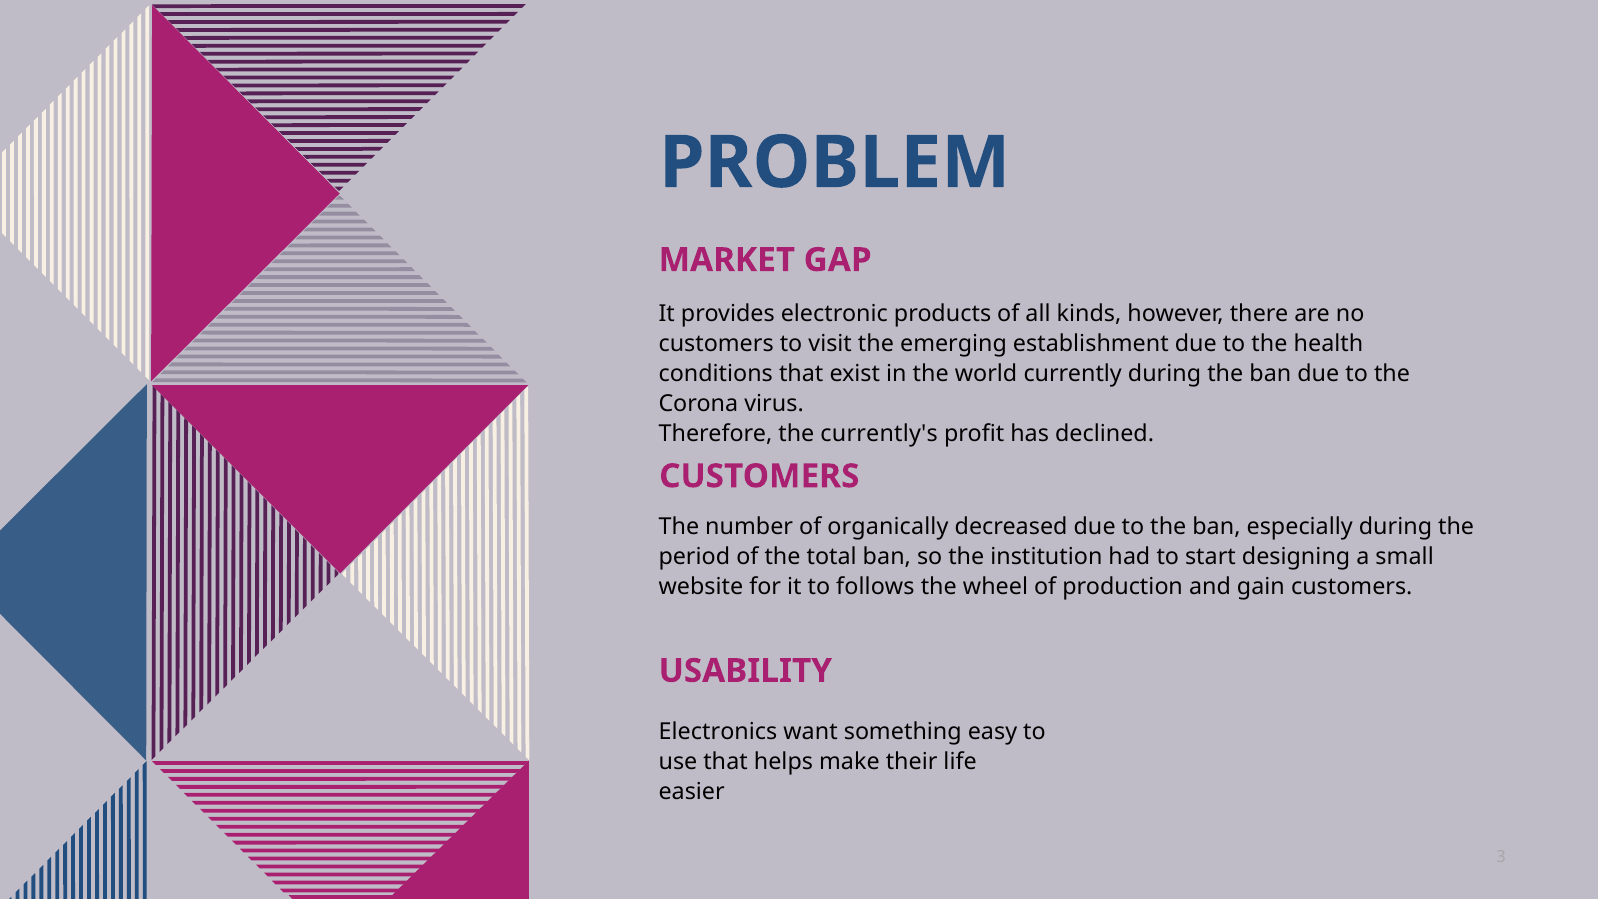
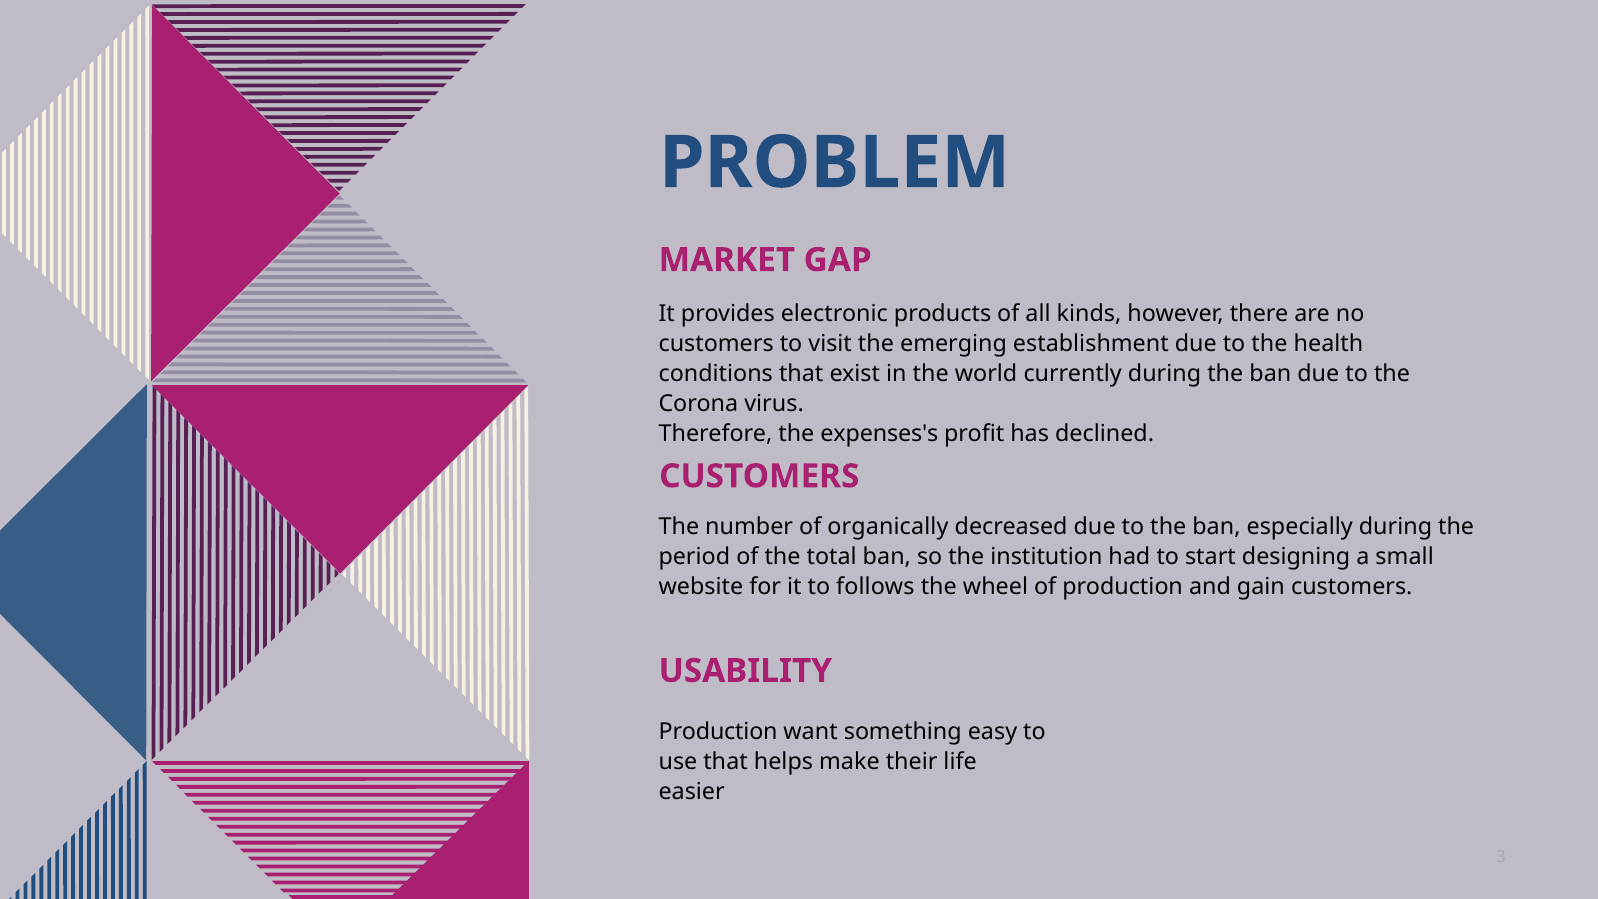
currently's: currently's -> expenses's
Electronics at (718, 732): Electronics -> Production
